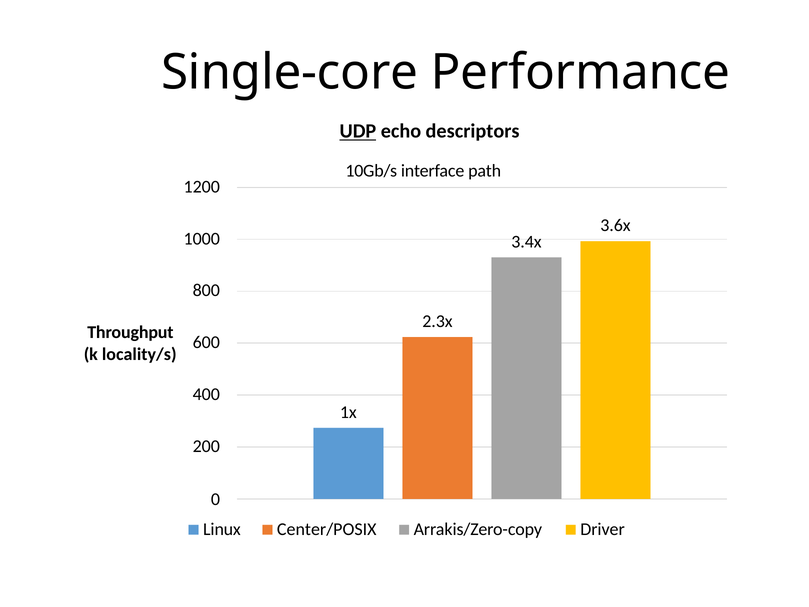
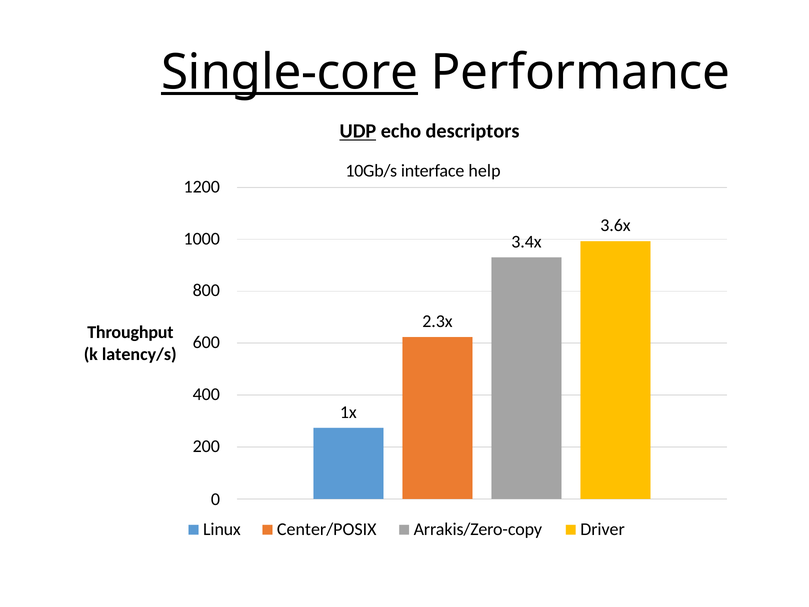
Single-core underline: none -> present
path: path -> help
locality/s: locality/s -> latency/s
